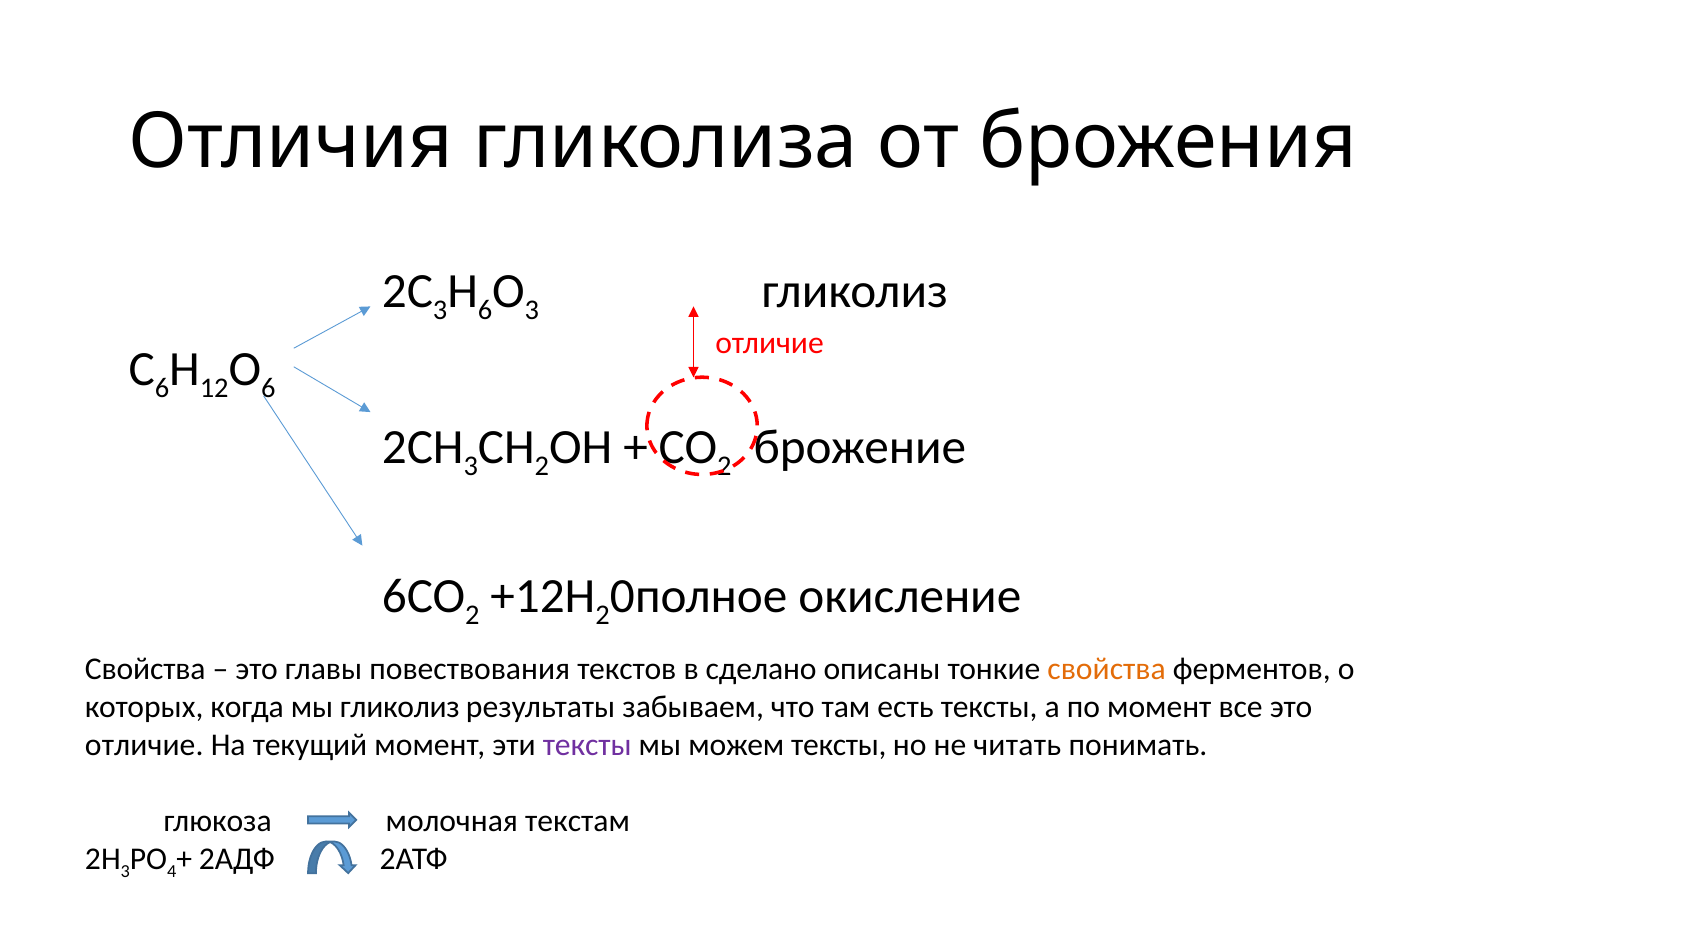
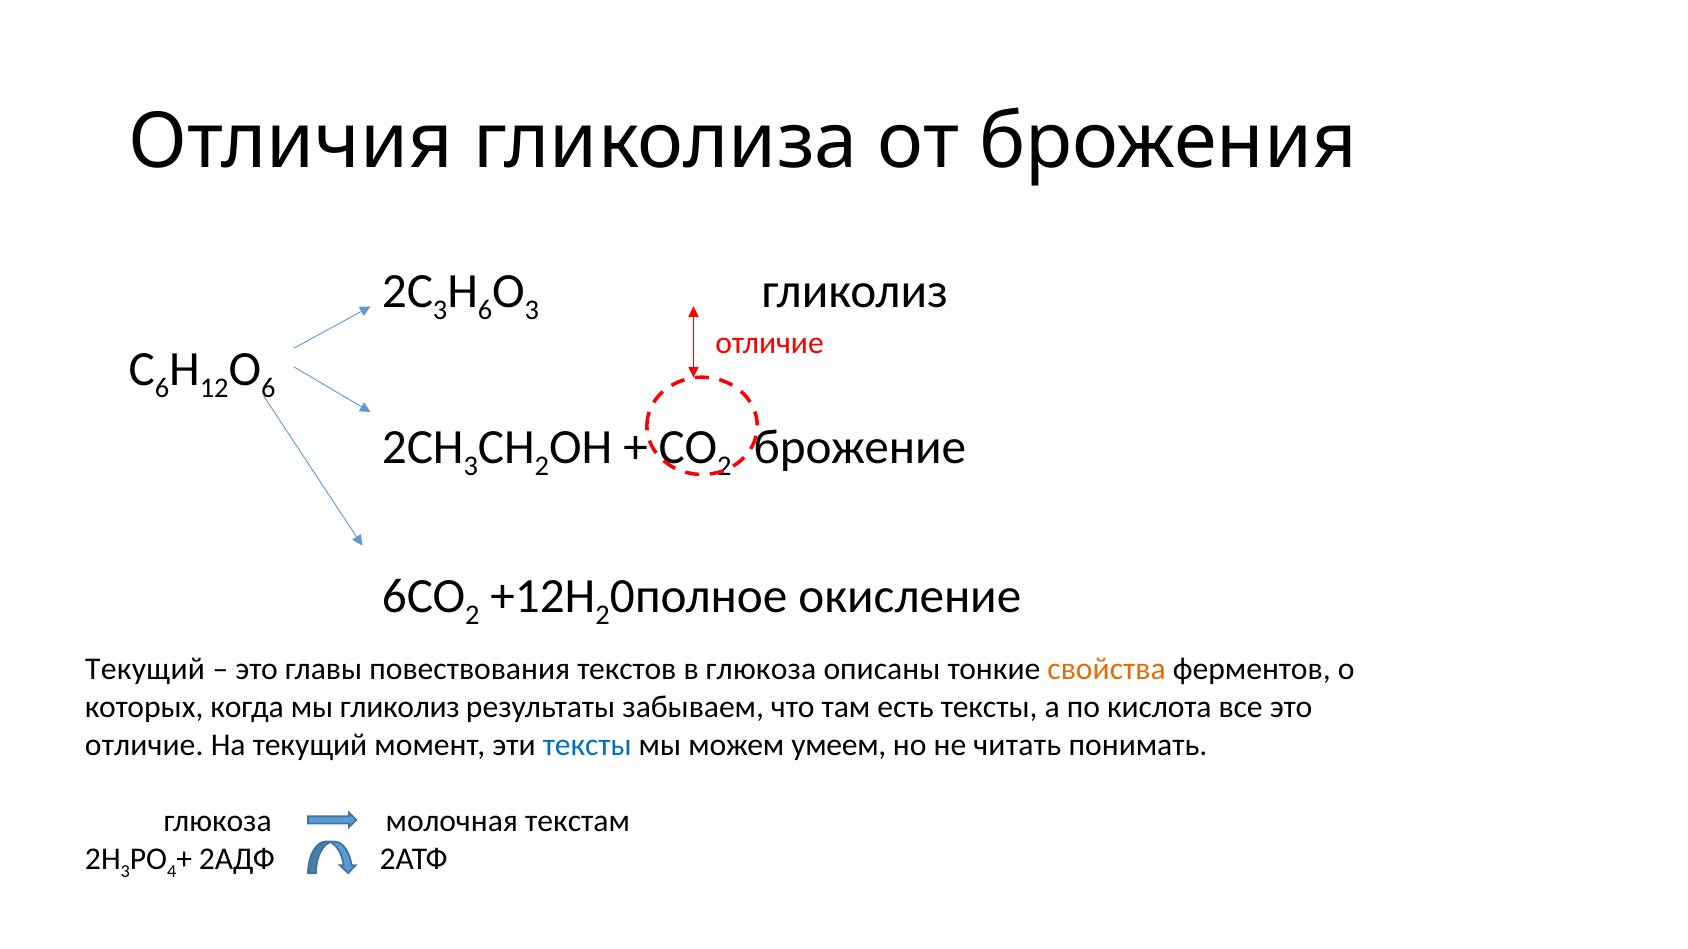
Свойства at (145, 670): Свойства -> Текущий
в сделано: сделано -> глюкоза
по момент: момент -> кислота
тексты at (587, 746) colour: purple -> blue
можем тексты: тексты -> умеем
